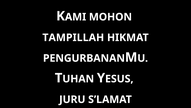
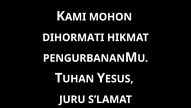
TAMPILLAH: TAMPILLAH -> DIHORMATI
